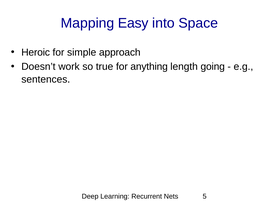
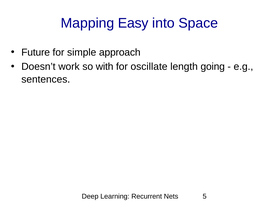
Heroic: Heroic -> Future
true: true -> with
anything: anything -> oscillate
